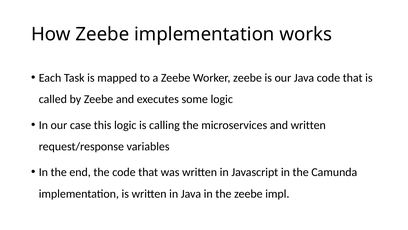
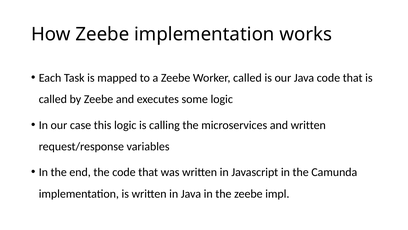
Worker zeebe: zeebe -> called
